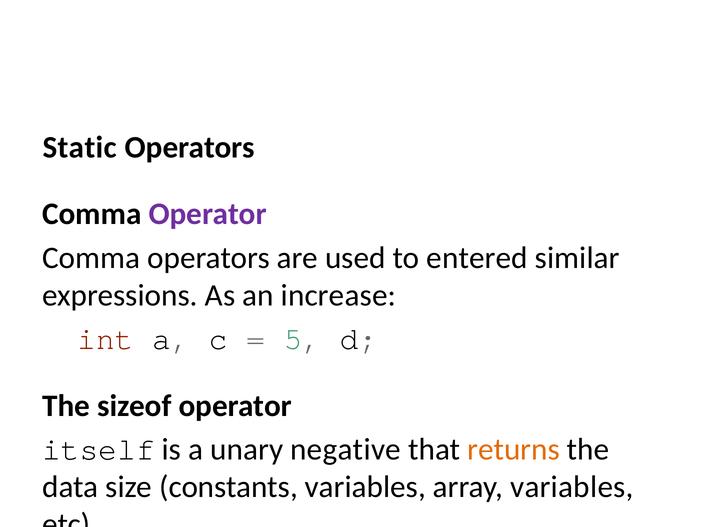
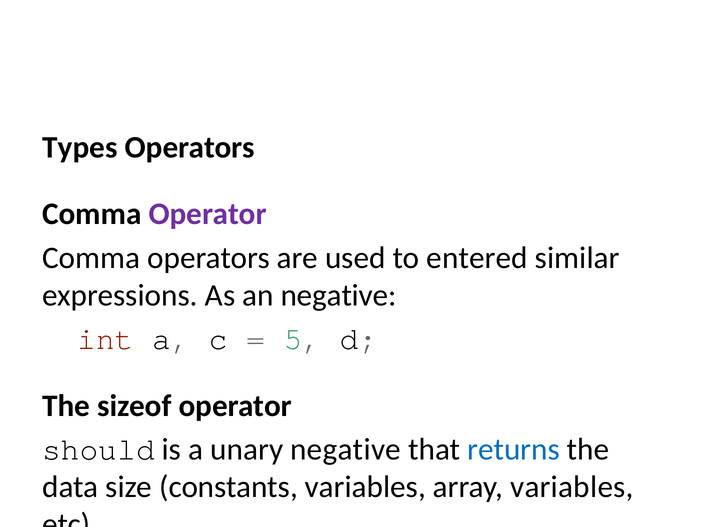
Static: Static -> Types
an increase: increase -> negative
itself: itself -> should
returns colour: orange -> blue
